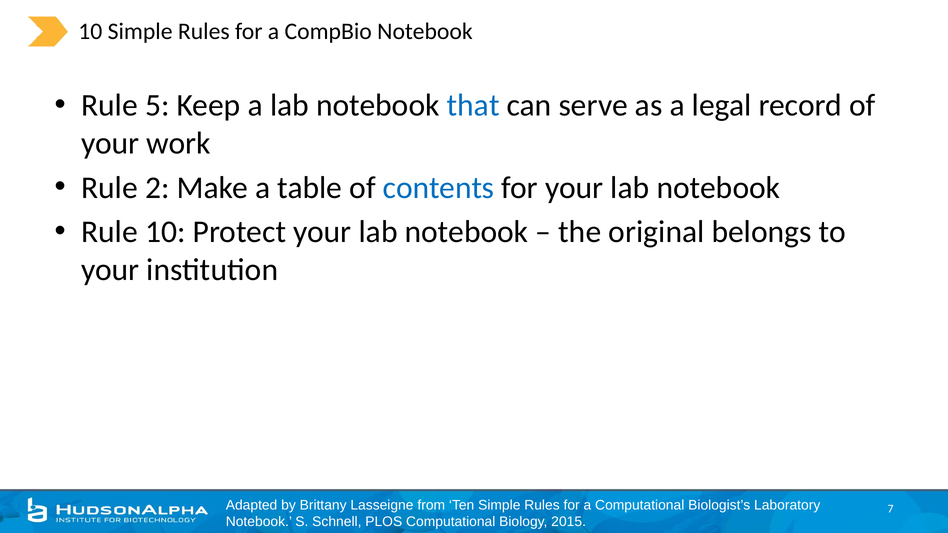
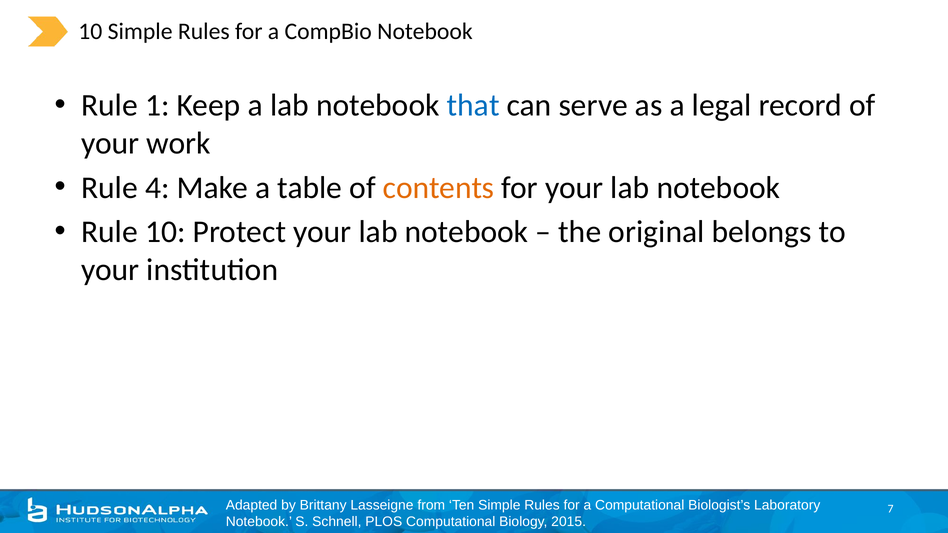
5: 5 -> 1
2: 2 -> 4
contents colour: blue -> orange
